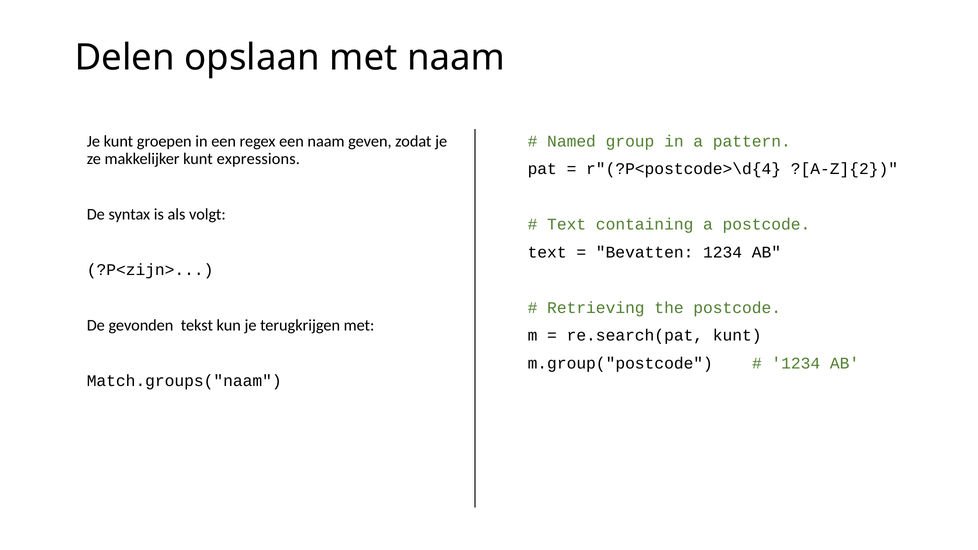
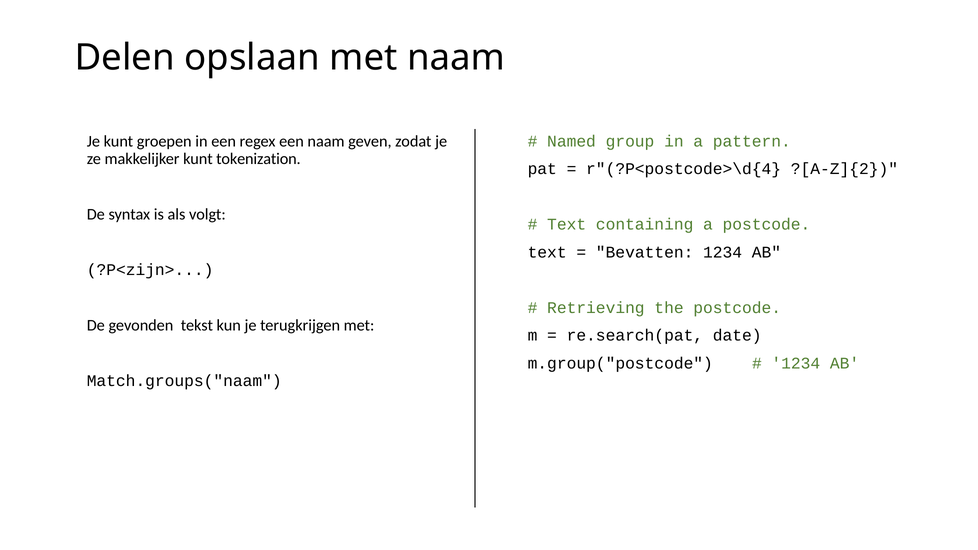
expressions: expressions -> tokenization
re.search(pat kunt: kunt -> date
